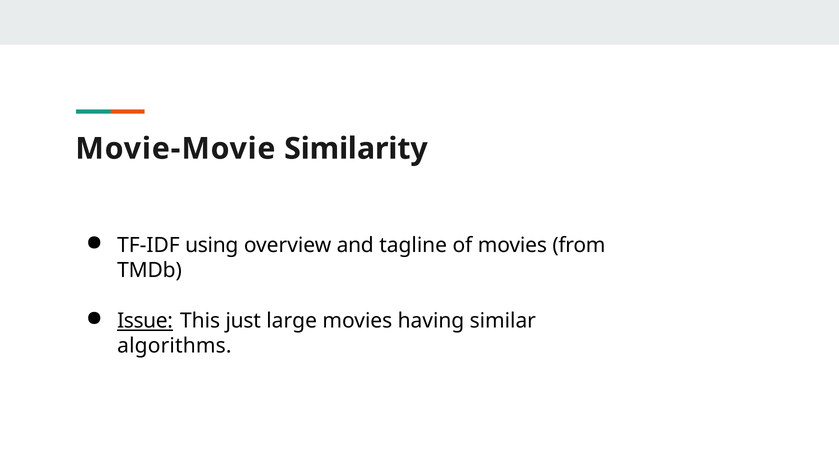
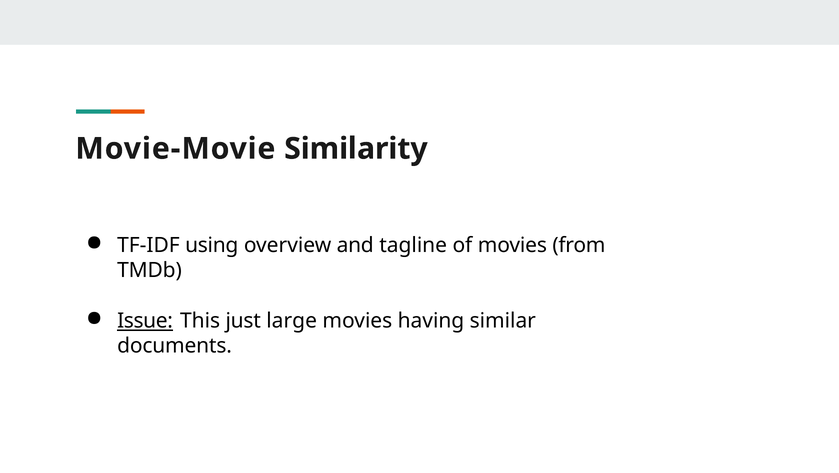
algorithms: algorithms -> documents
